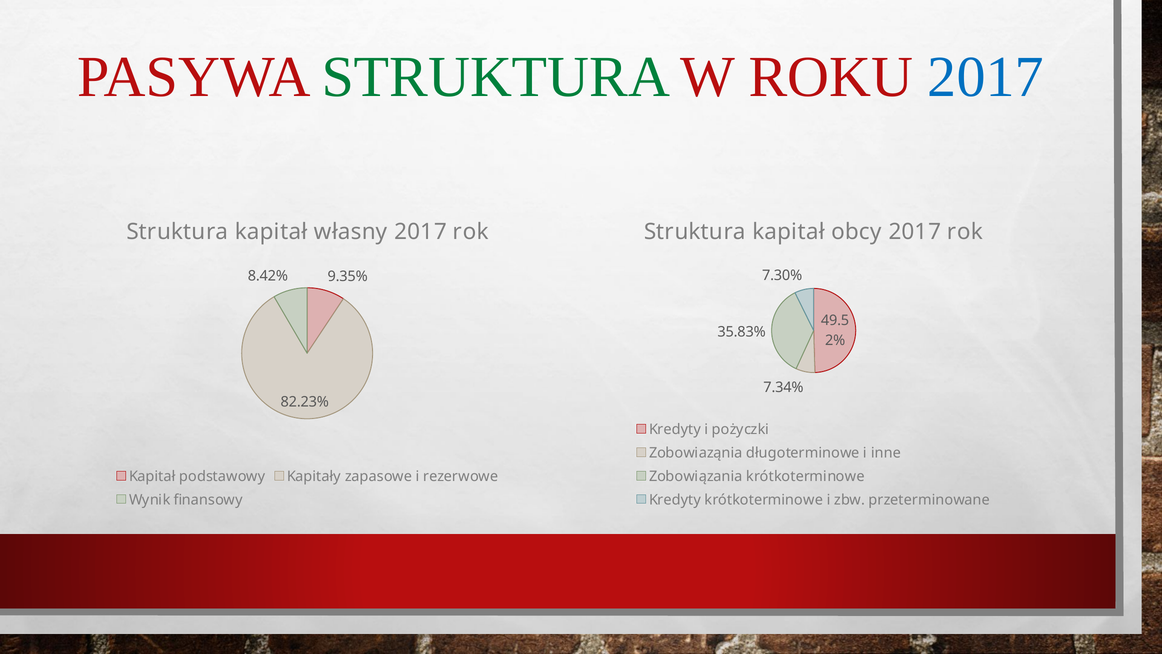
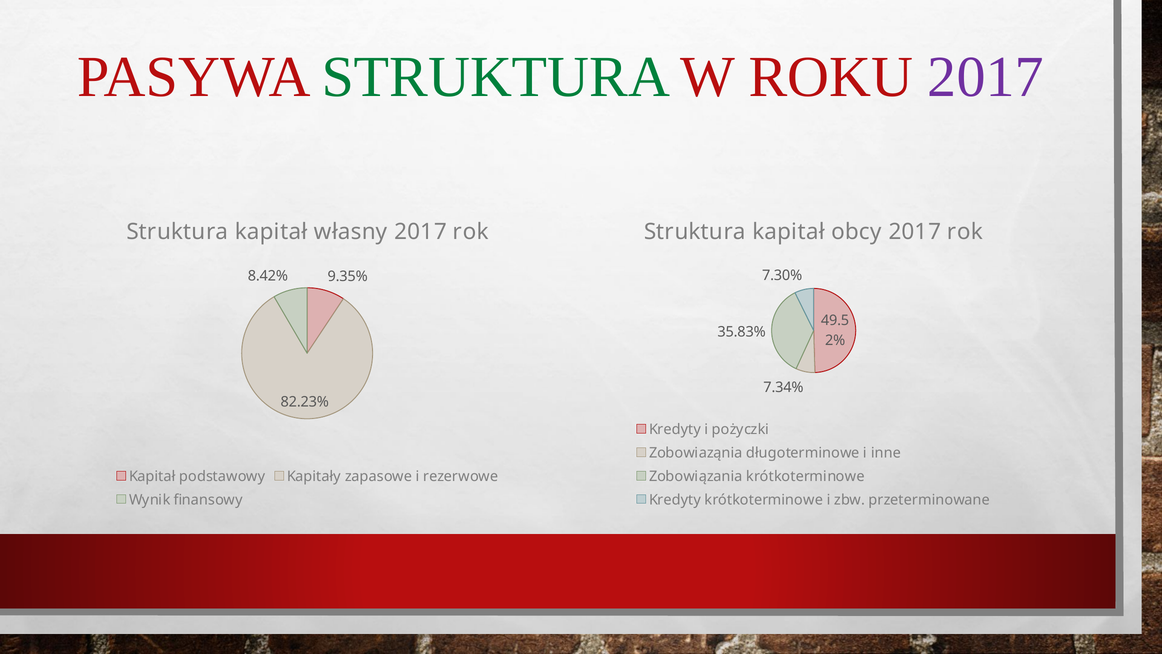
2017 at (986, 77) colour: blue -> purple
